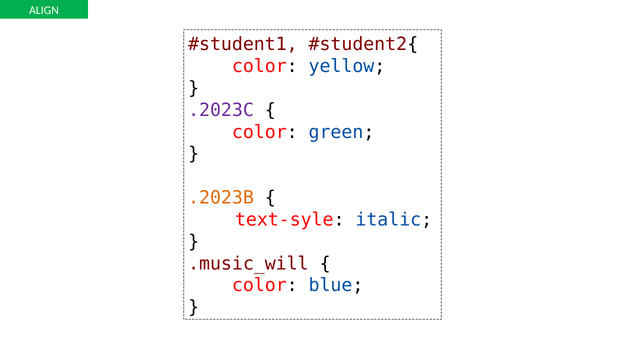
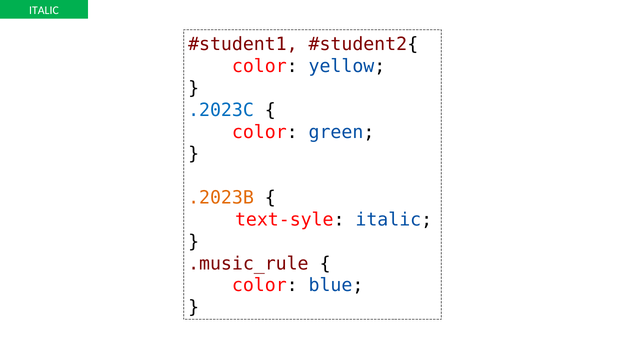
ALIGN at (44, 10): ALIGN -> ITALIC
.2023C colour: purple -> blue
.music_will: .music_will -> .music_rule
